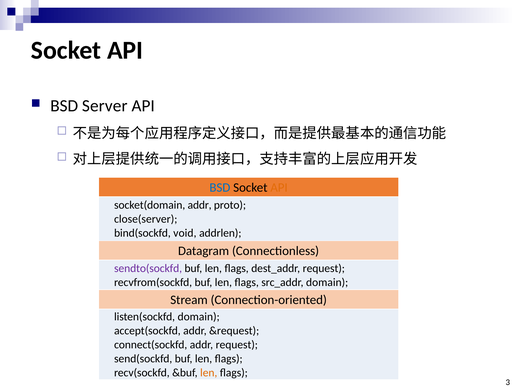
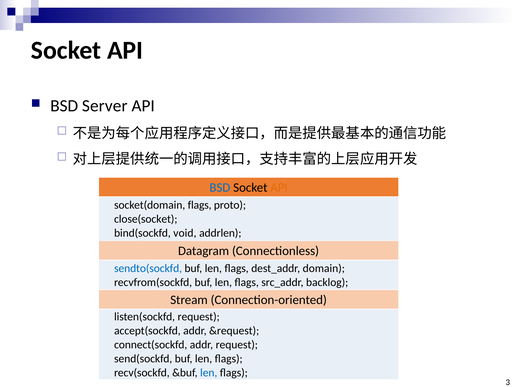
socket(domain addr: addr -> flags
close(server: close(server -> close(socket
sendto(sockfd colour: purple -> blue
request at (324, 268): request -> domain
domain at (327, 282): domain -> backlog
listen(sockfd domain: domain -> request
len at (209, 373) colour: orange -> blue
